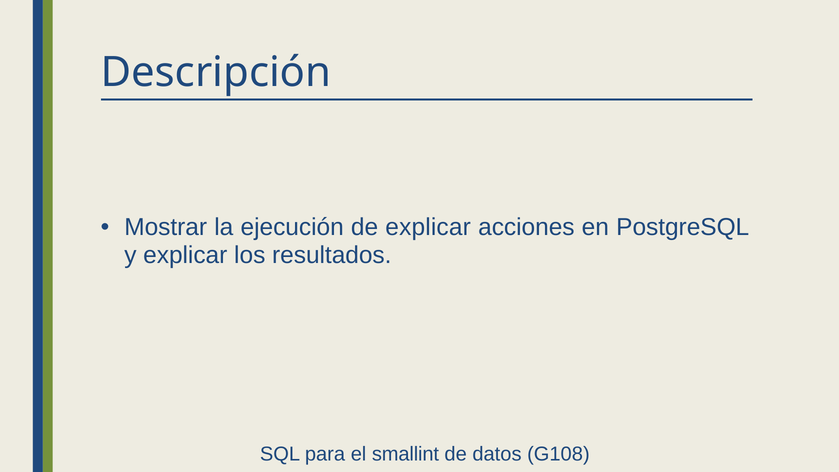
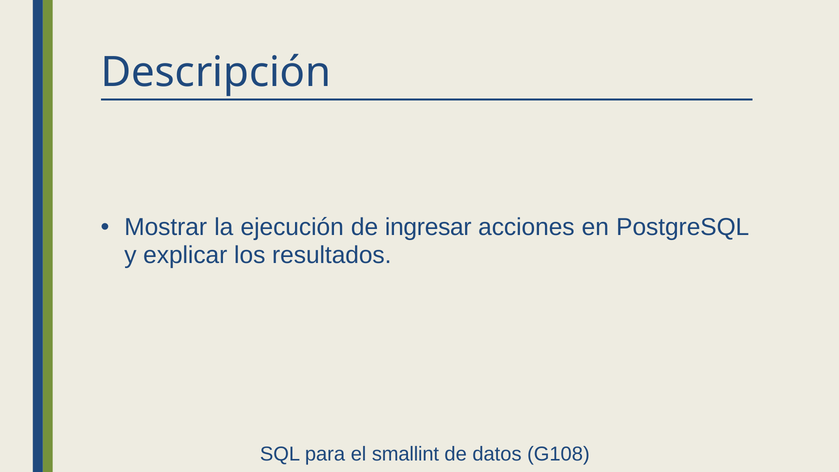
de explicar: explicar -> ingresar
